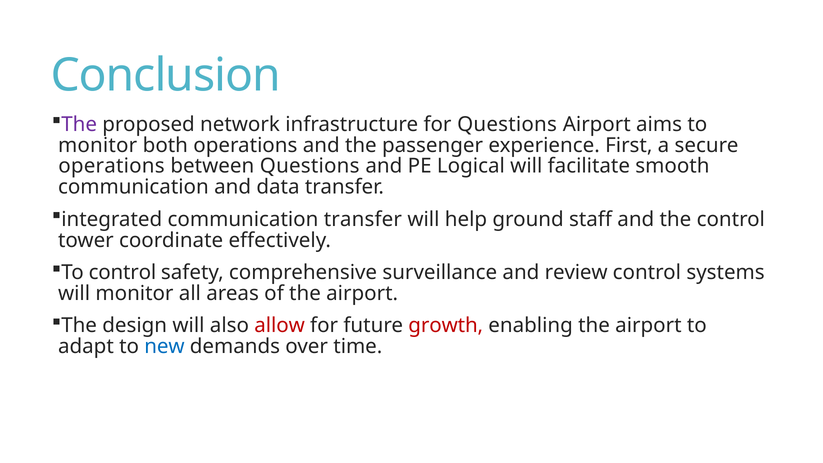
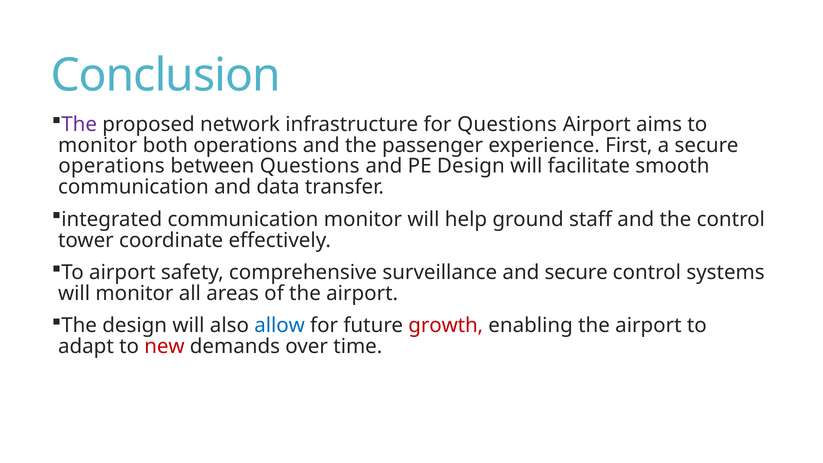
PE Logical: Logical -> Design
communication transfer: transfer -> monitor
To control: control -> airport
and review: review -> secure
allow colour: red -> blue
new colour: blue -> red
